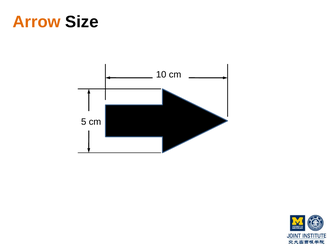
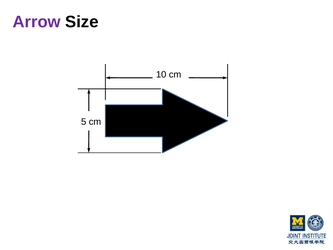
Arrow colour: orange -> purple
